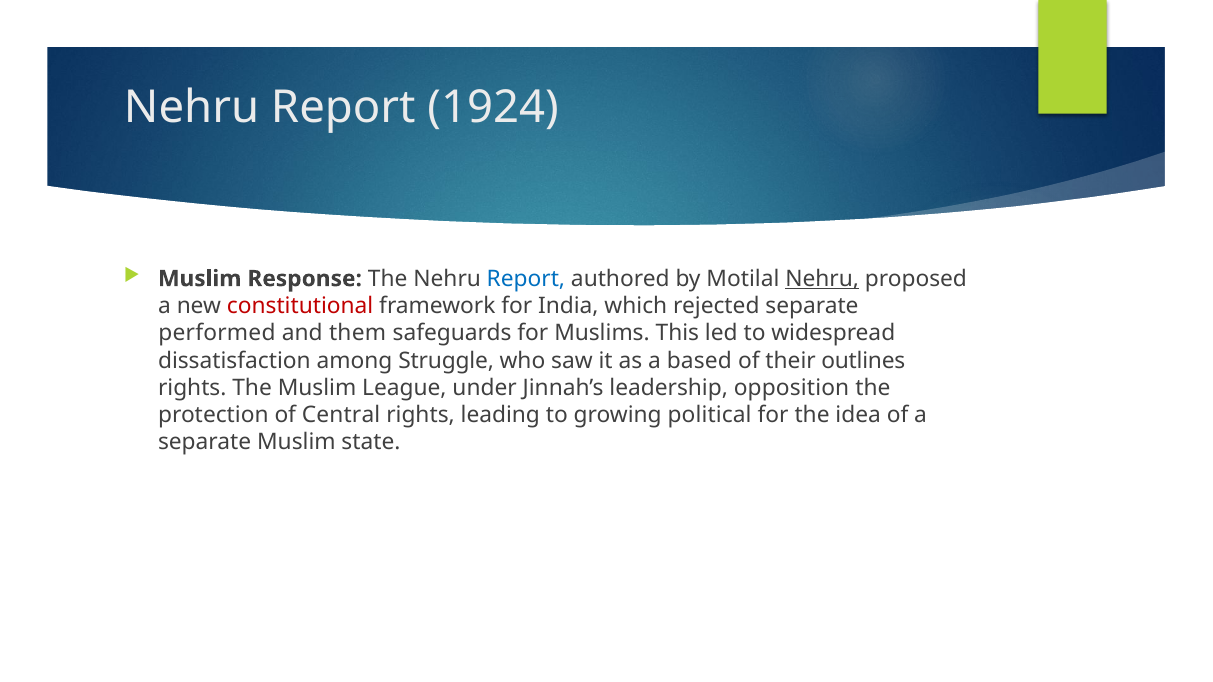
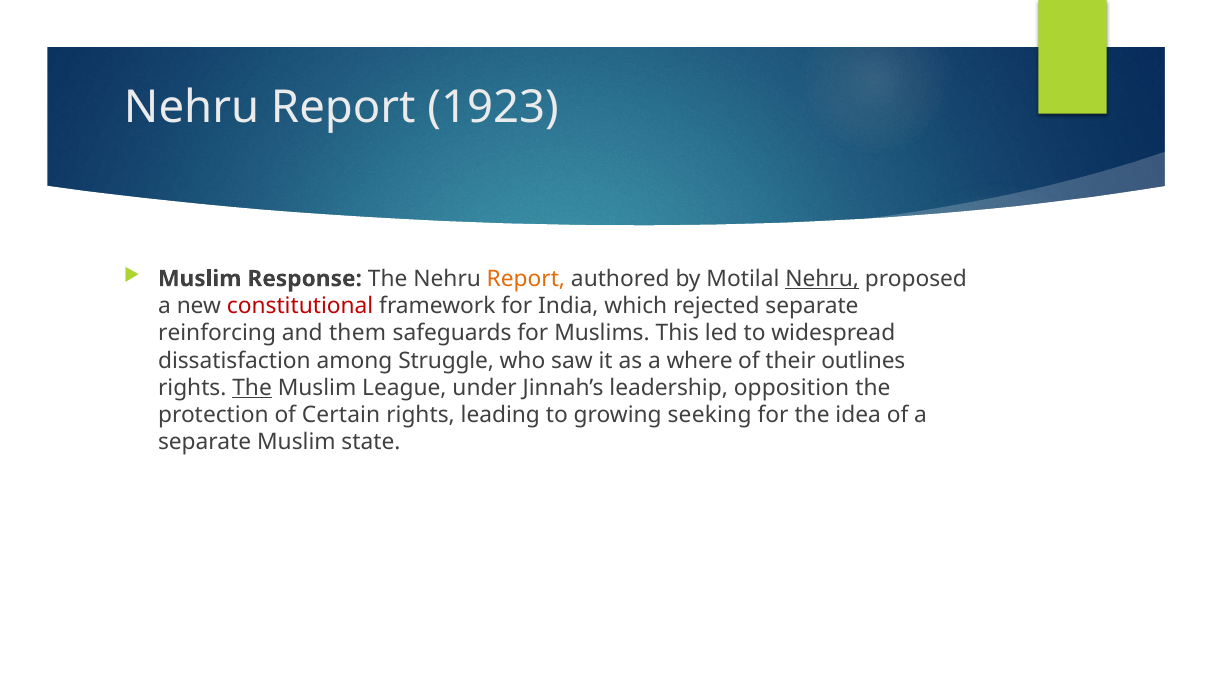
1924: 1924 -> 1923
Report at (526, 279) colour: blue -> orange
performed: performed -> reinforcing
based: based -> where
The at (252, 388) underline: none -> present
Central: Central -> Certain
political: political -> seeking
